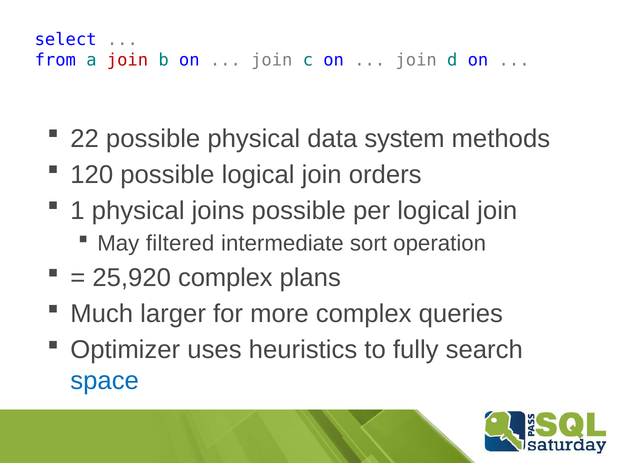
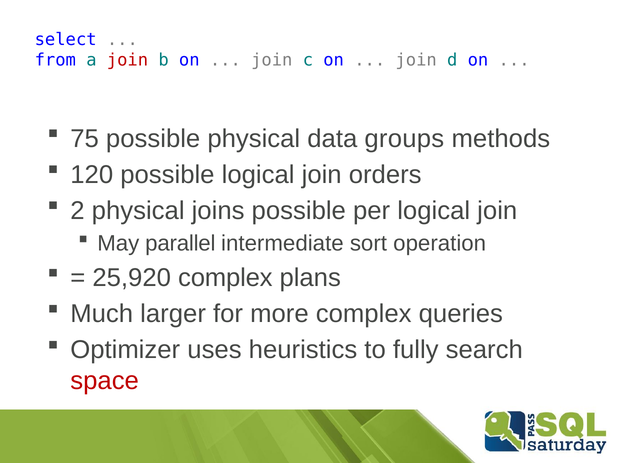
22: 22 -> 75
system: system -> groups
1: 1 -> 2
filtered: filtered -> parallel
space colour: blue -> red
